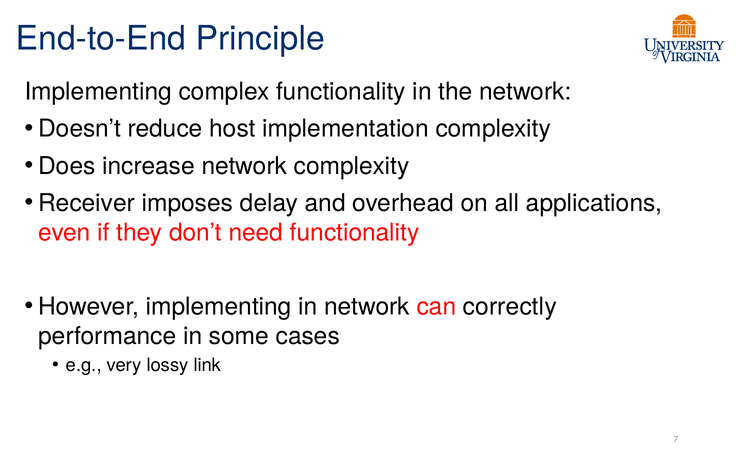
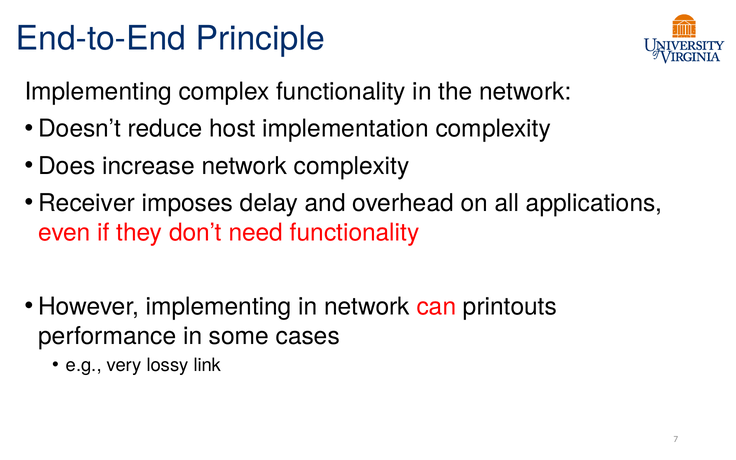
correctly: correctly -> printouts
